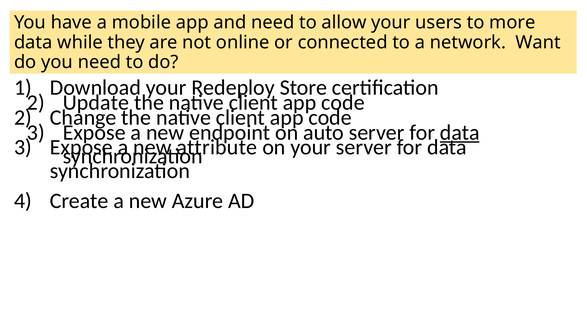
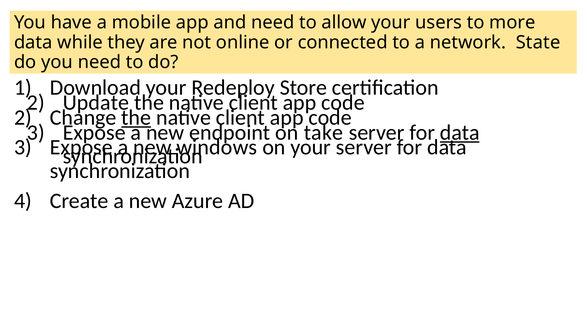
Want: Want -> State
the at (136, 117) underline: none -> present
auto: auto -> take
attribute: attribute -> windows
